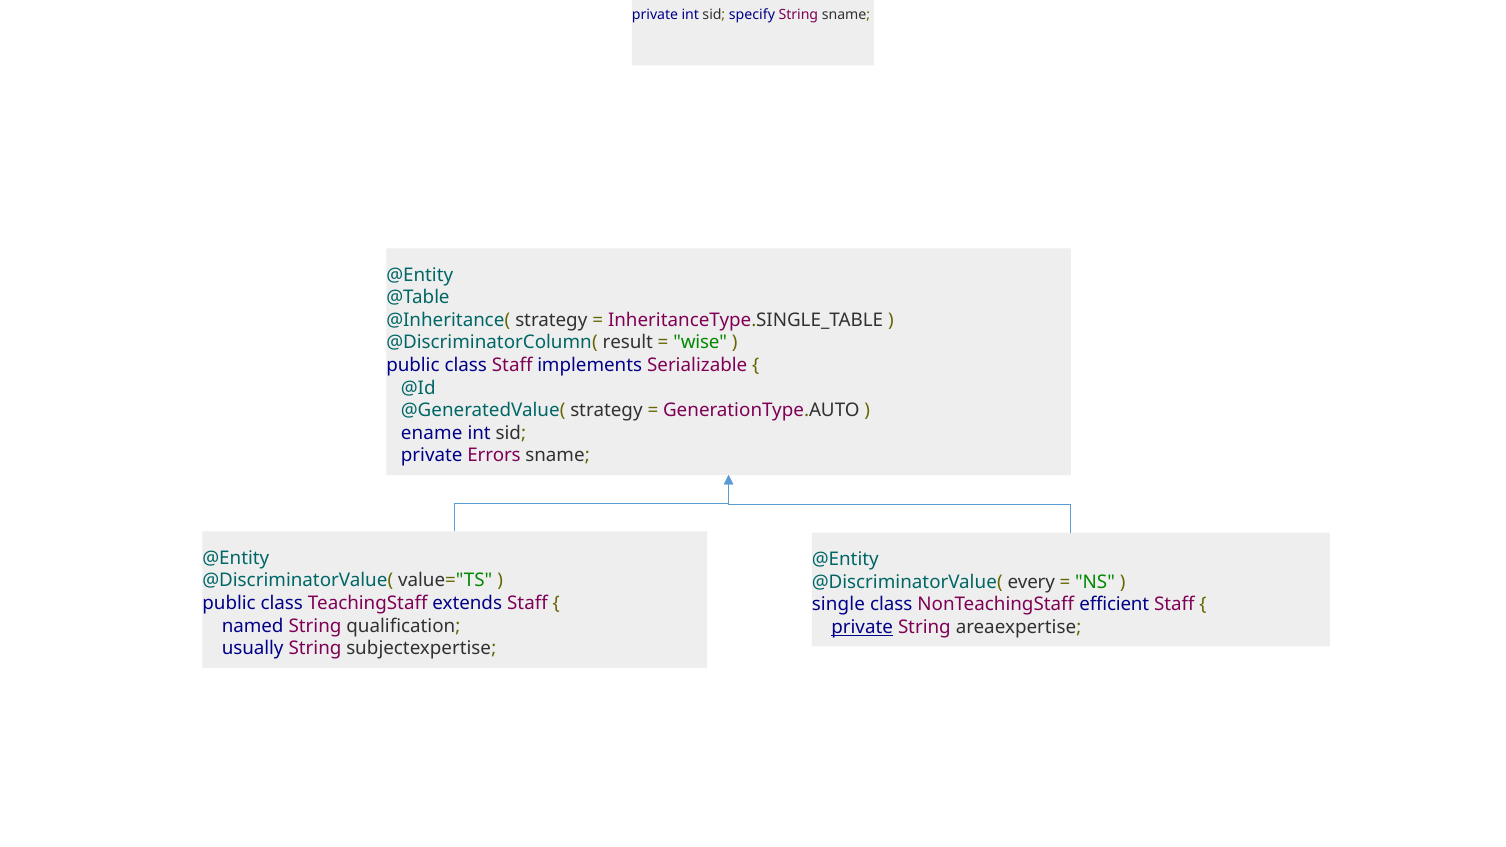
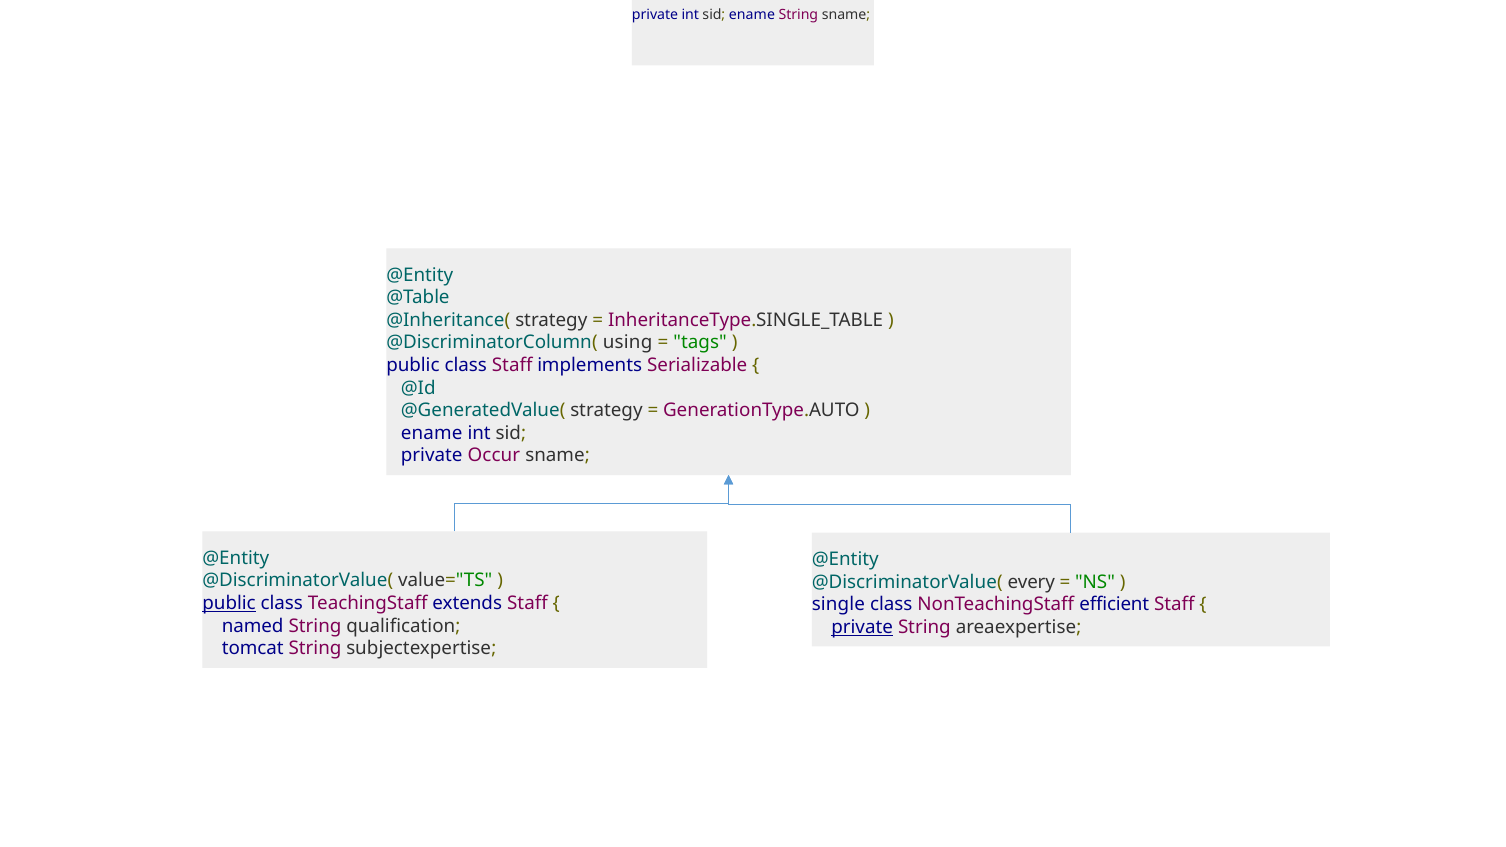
sid specify: specify -> ename
result: result -> using
wise: wise -> tags
Errors: Errors -> Occur
public at (229, 603) underline: none -> present
usually: usually -> tomcat
